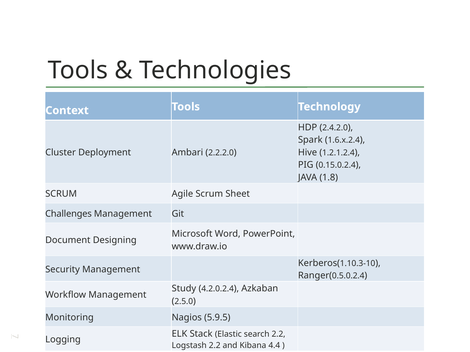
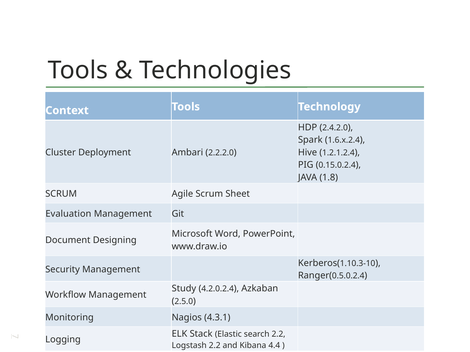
Challenges: Challenges -> Evaluation
5.9.5: 5.9.5 -> 4.3.1
